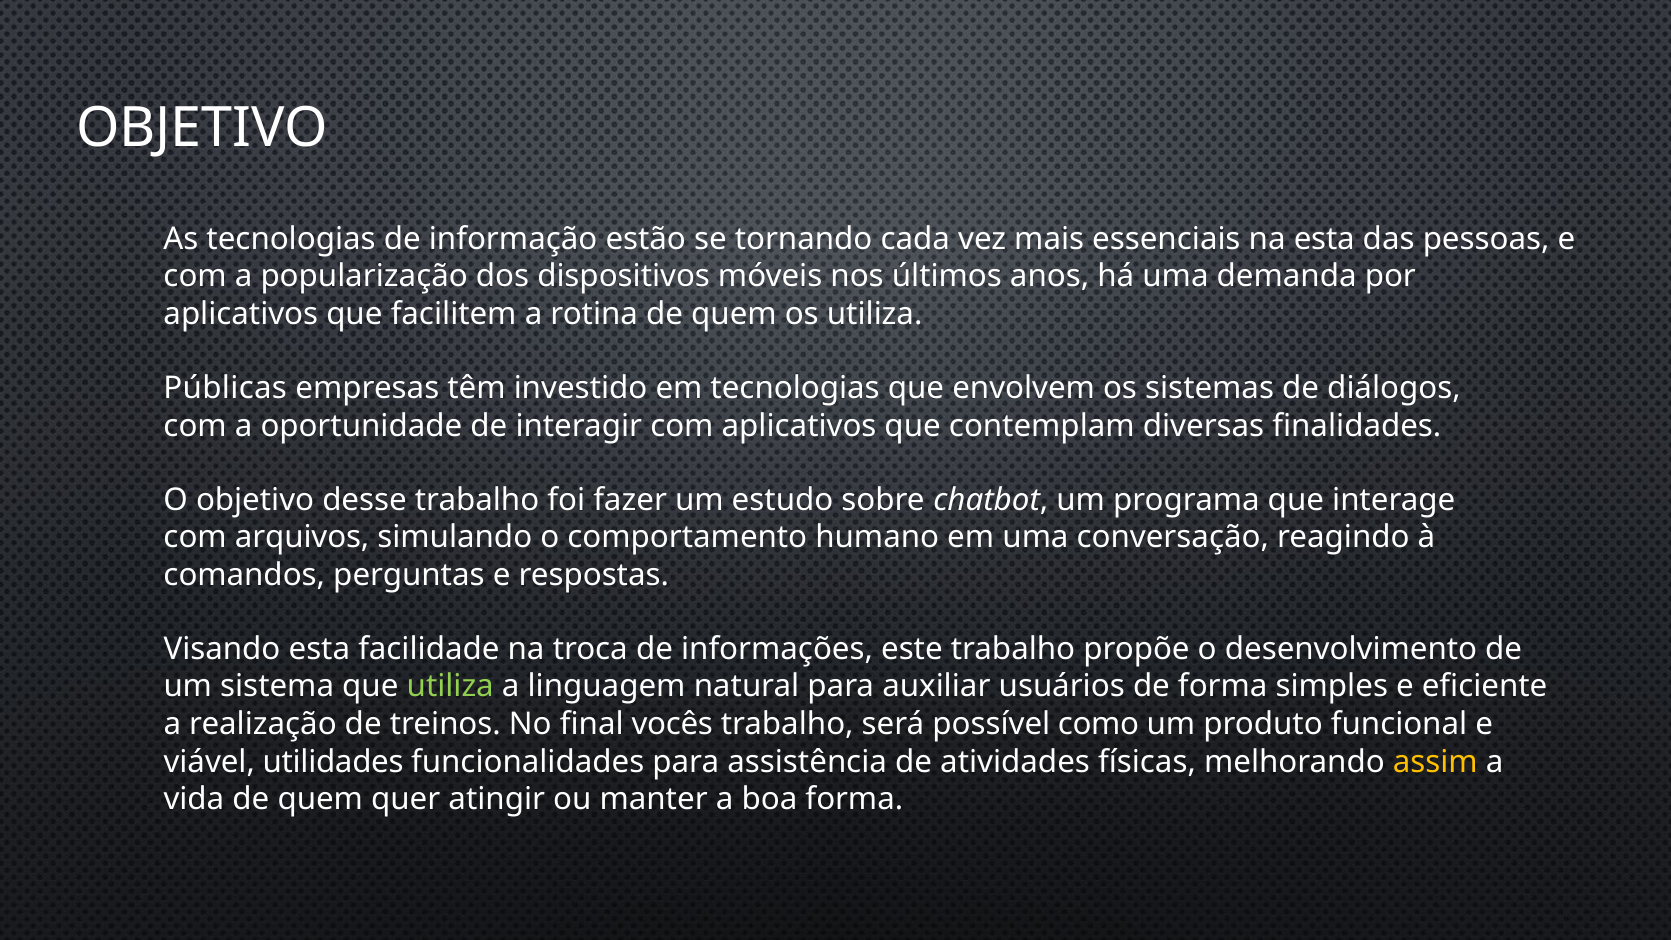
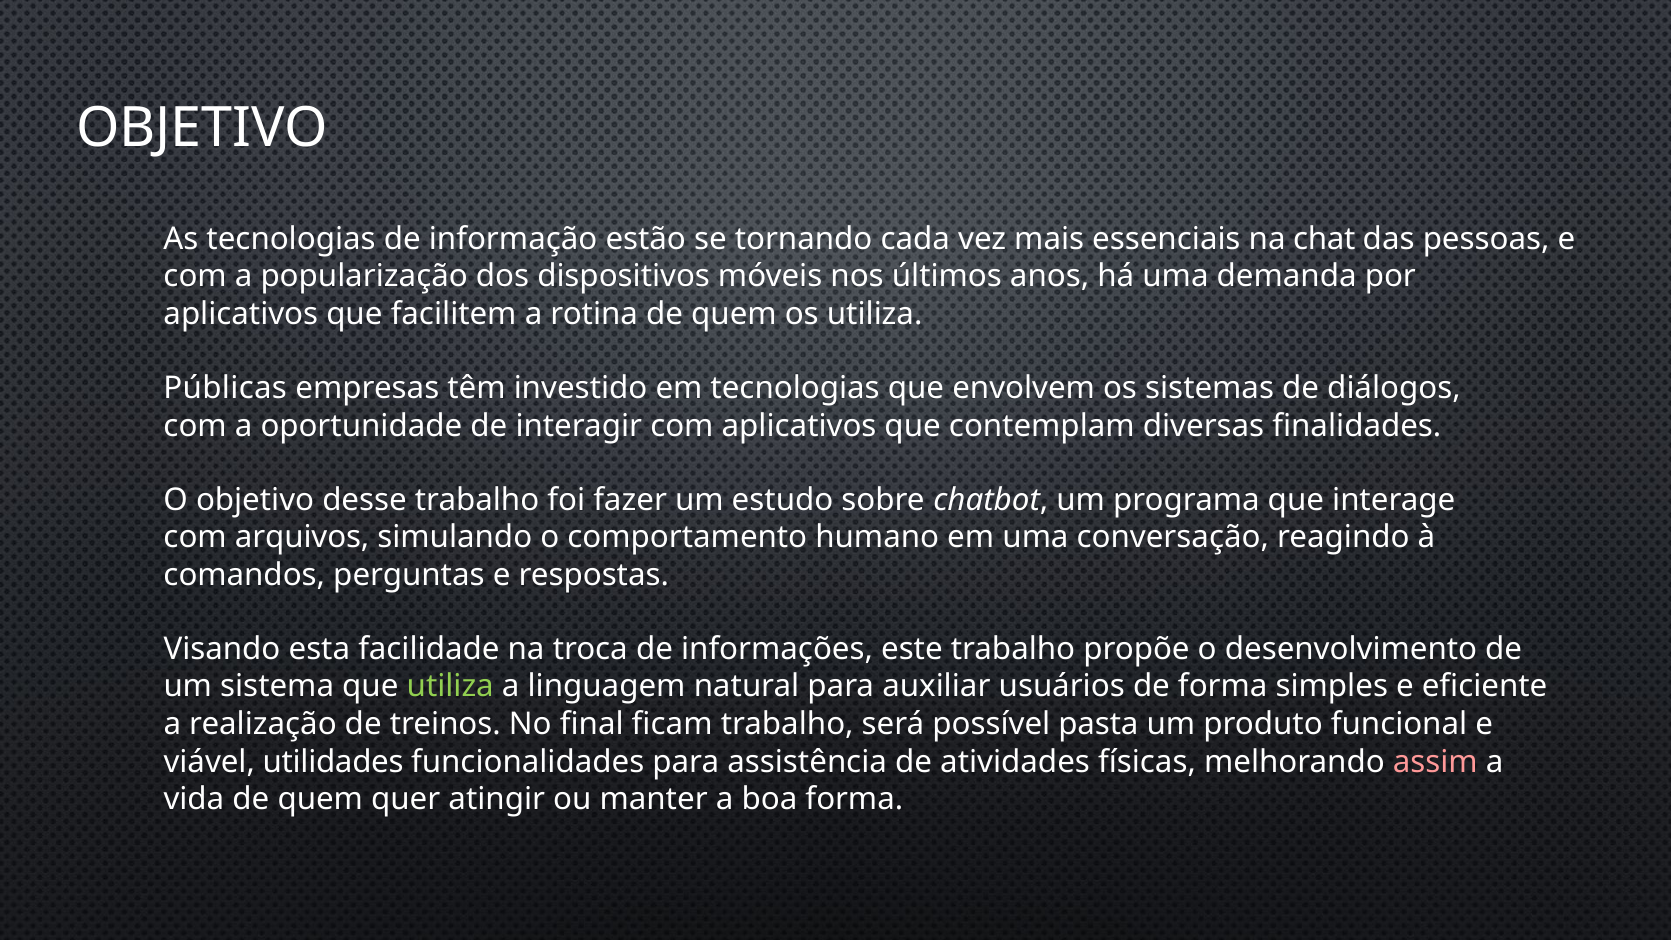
na esta: esta -> chat
vocês: vocês -> ficam
como: como -> pasta
assim colour: yellow -> pink
